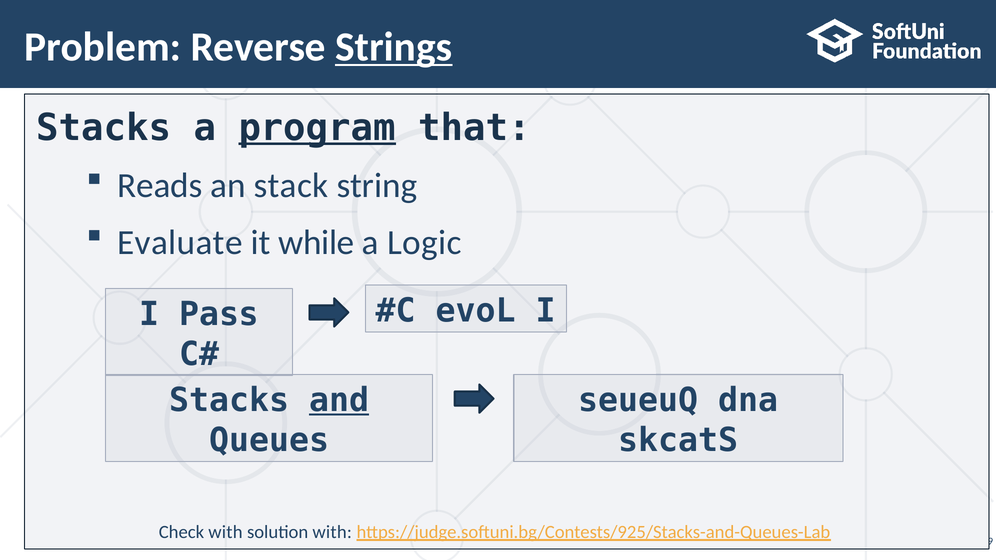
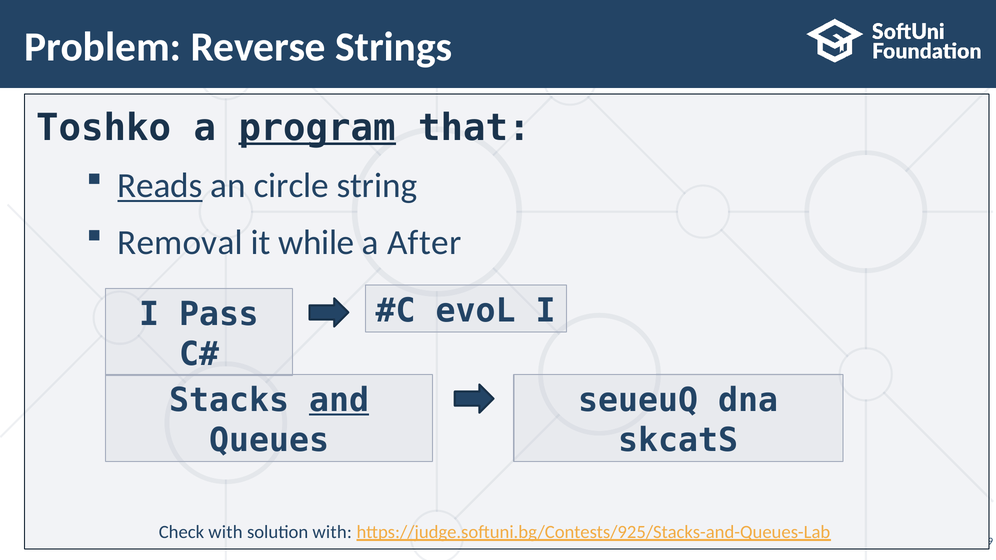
Strings underline: present -> none
Stacks at (104, 128): Stacks -> Toshko
Reads underline: none -> present
stack: stack -> circle
Evaluate: Evaluate -> Removal
Logic: Logic -> After
